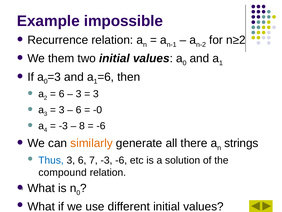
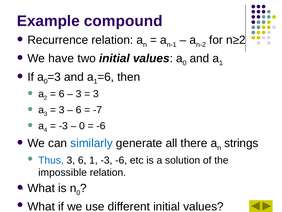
impossible: impossible -> compound
them: them -> have
-0: -0 -> -7
8 at (82, 126): 8 -> 0
similarly colour: orange -> blue
6 7: 7 -> 1
compound: compound -> impossible
